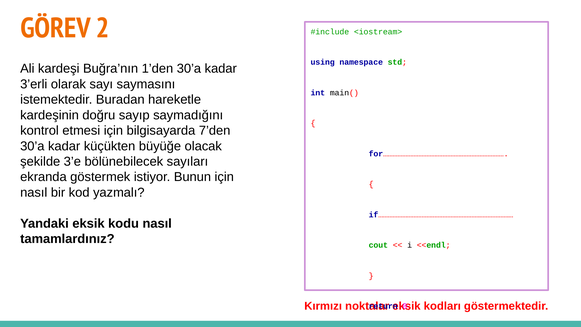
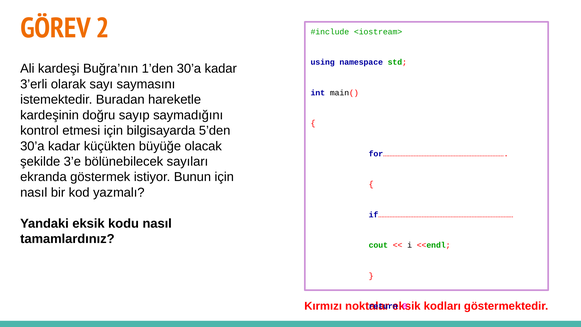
7’den: 7’den -> 5’den
